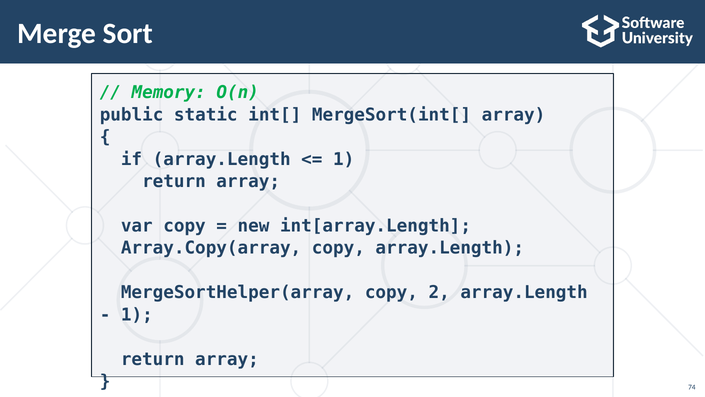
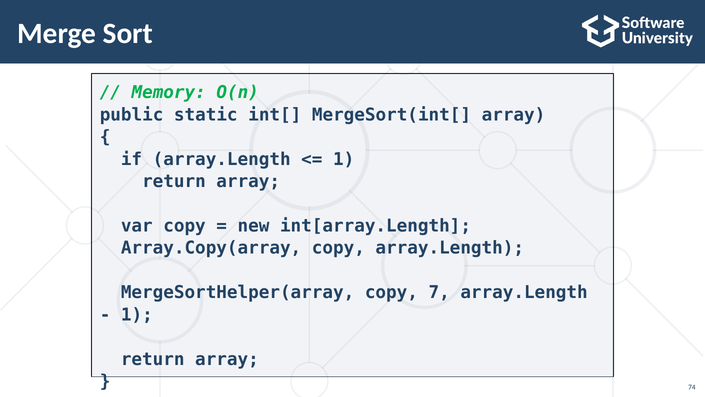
2: 2 -> 7
